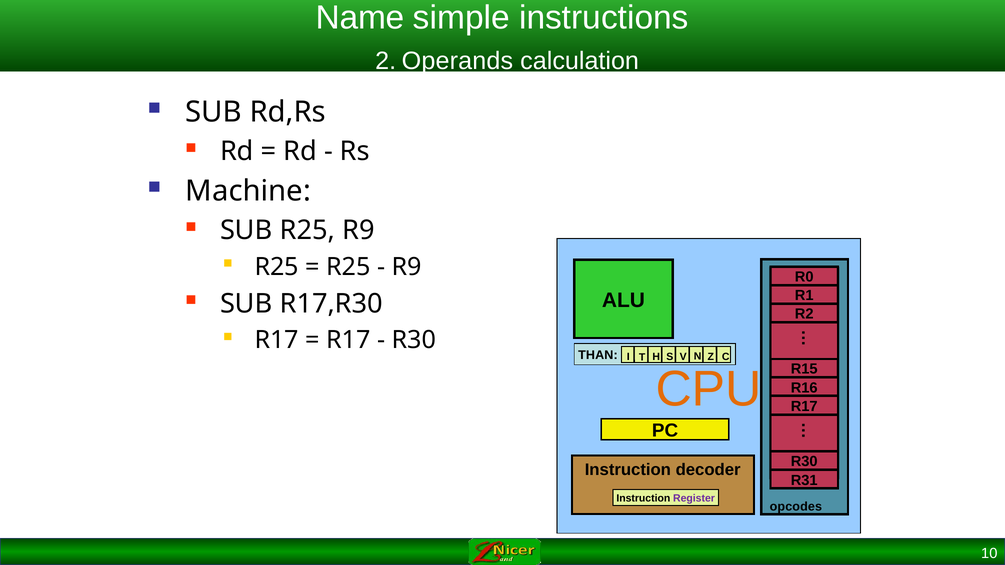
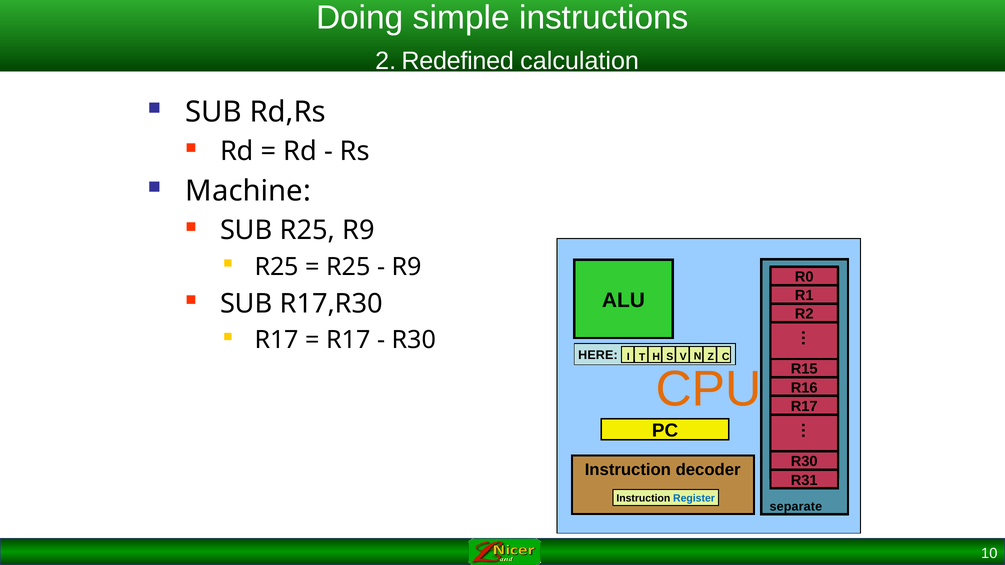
Name: Name -> Doing
Operands: Operands -> Redefined
THAN: THAN -> HERE
Register colour: purple -> blue
opcodes: opcodes -> separate
